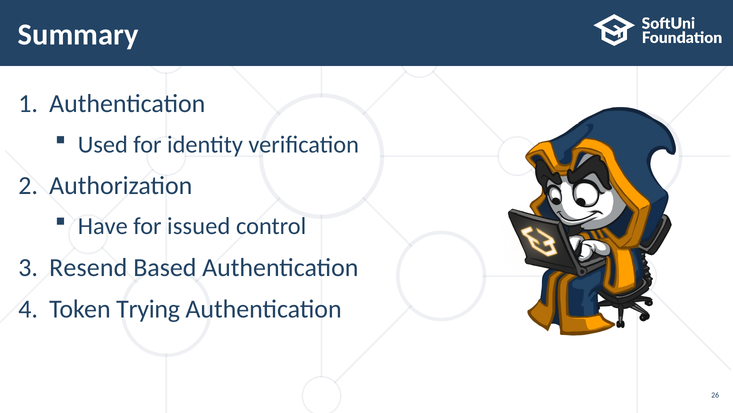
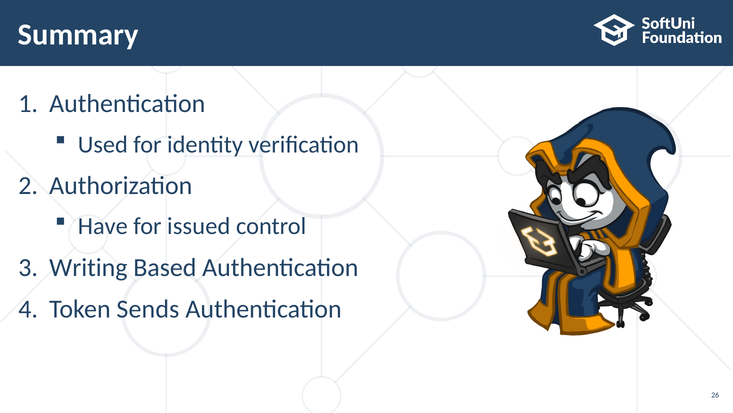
Resend: Resend -> Writing
Trying: Trying -> Sends
